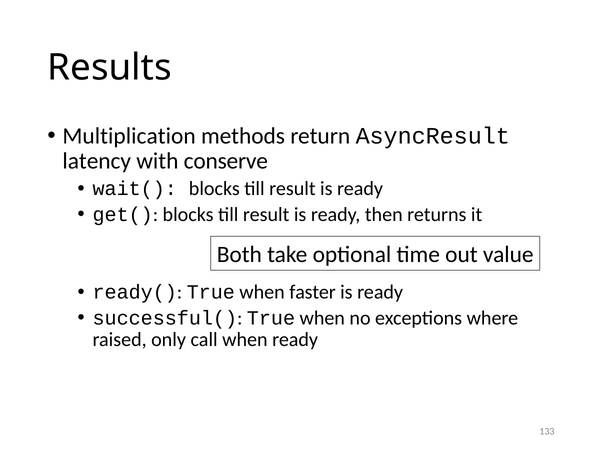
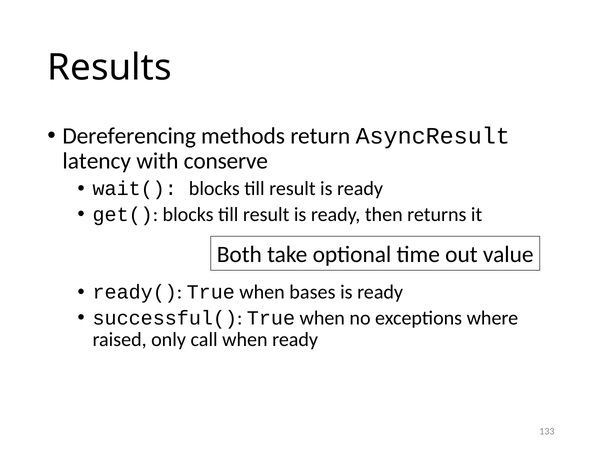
Multiplication: Multiplication -> Dereferencing
faster: faster -> bases
